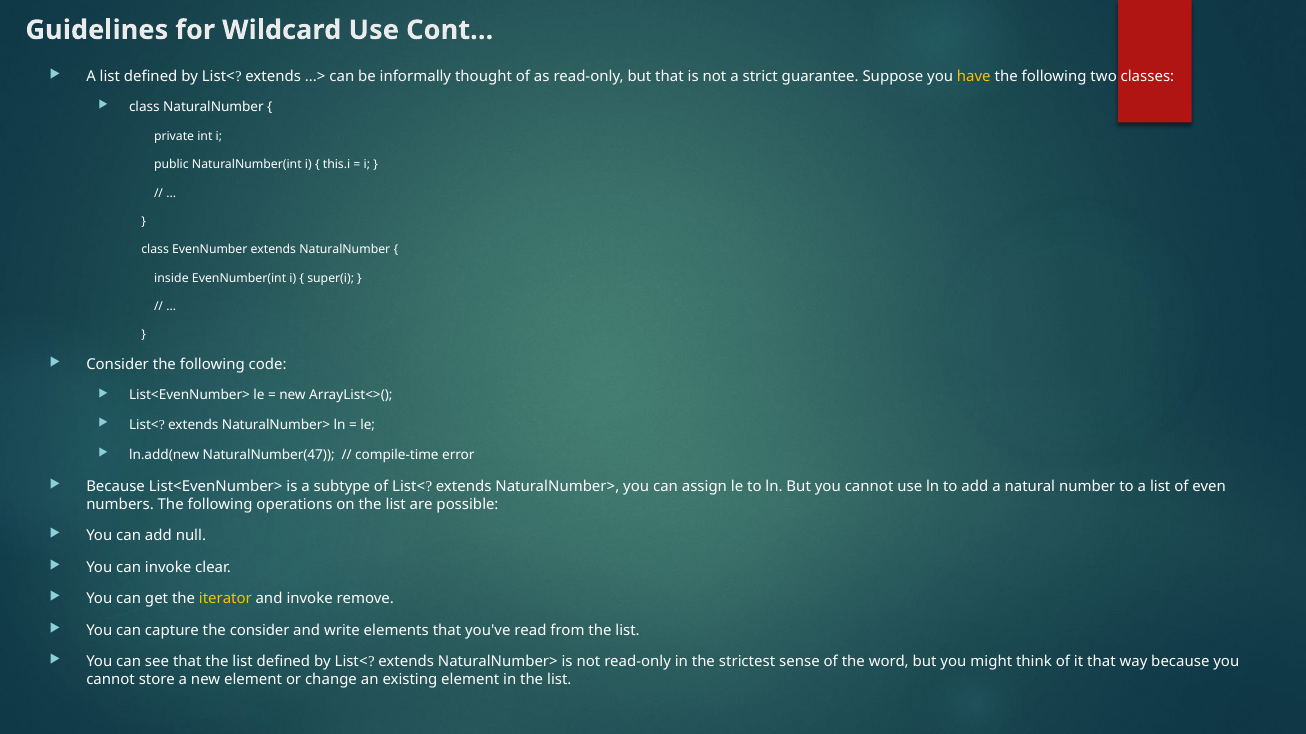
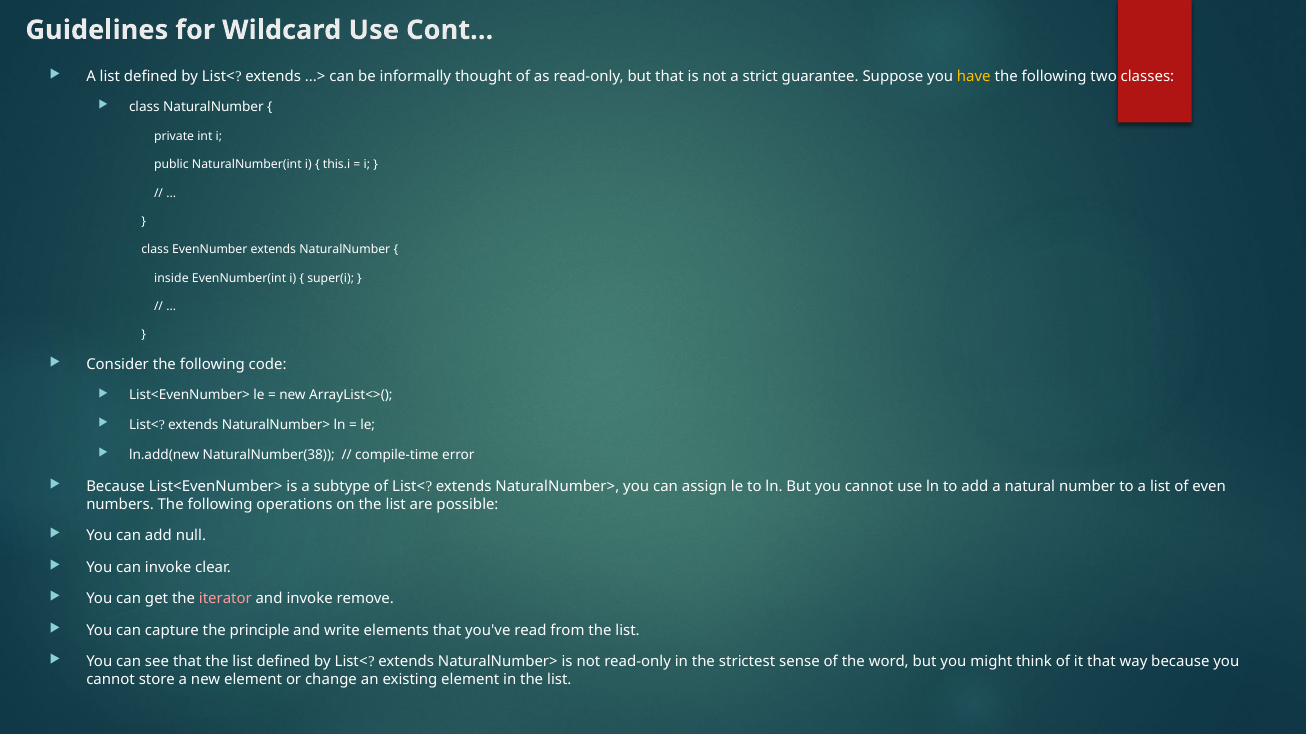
NaturalNumber(47: NaturalNumber(47 -> NaturalNumber(38
iterator colour: yellow -> pink
the consider: consider -> principle
